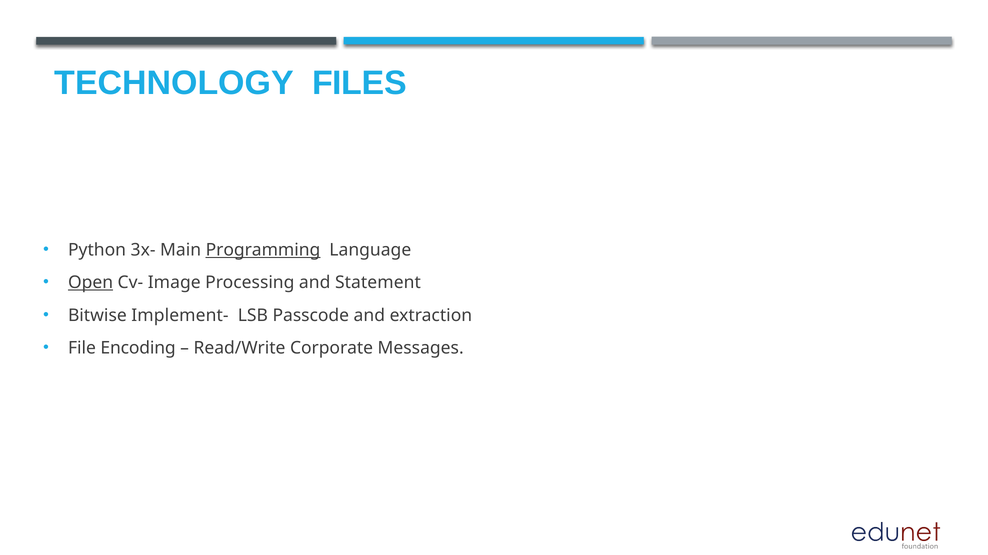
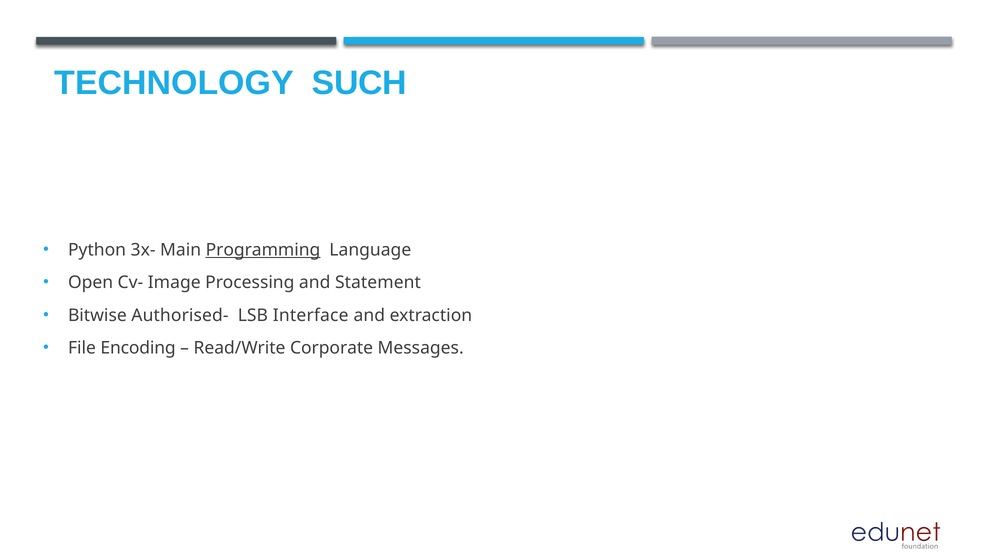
FILES: FILES -> SUCH
Open underline: present -> none
Implement-: Implement- -> Authorised-
Passcode: Passcode -> Interface
